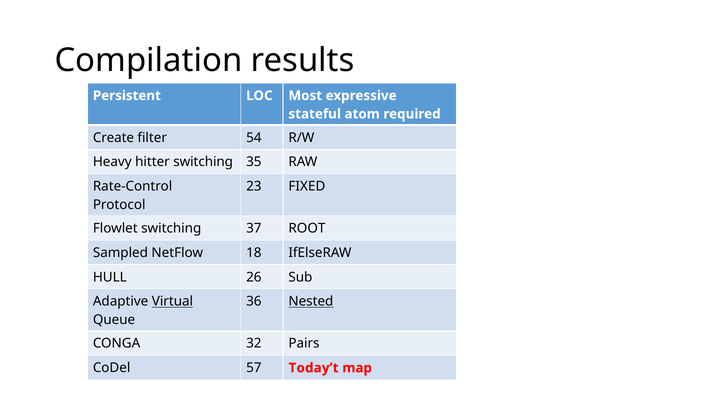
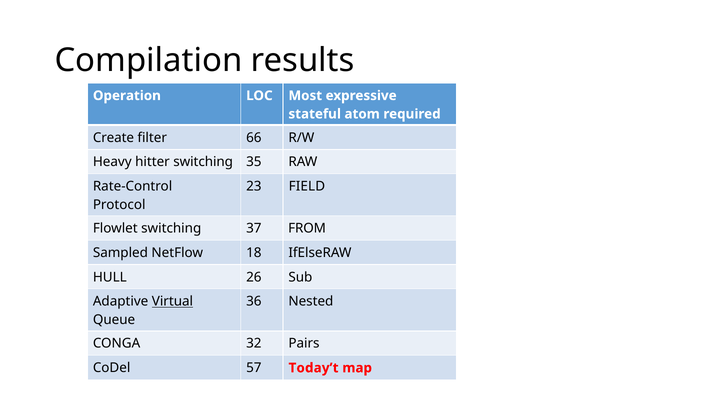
Persistent: Persistent -> Operation
54: 54 -> 66
FIXED: FIXED -> FIELD
ROOT: ROOT -> FROM
Nested underline: present -> none
